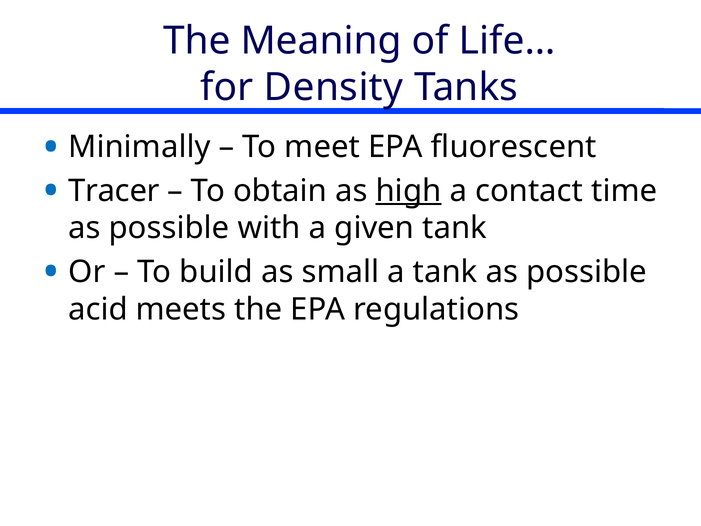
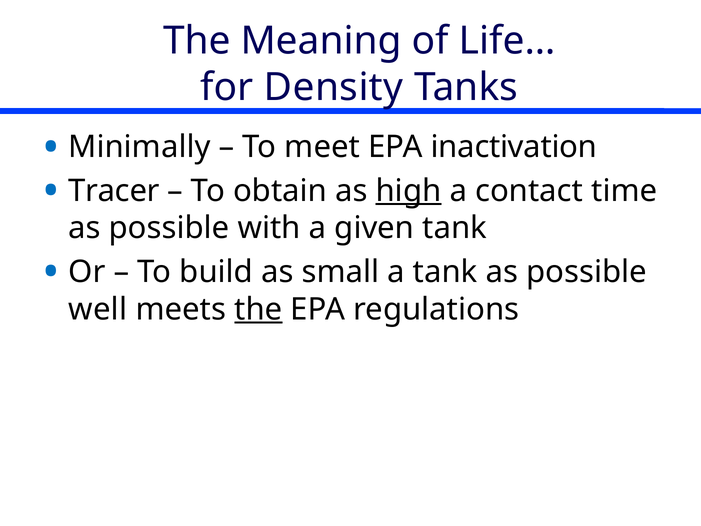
fluorescent: fluorescent -> inactivation
acid: acid -> well
the at (258, 309) underline: none -> present
